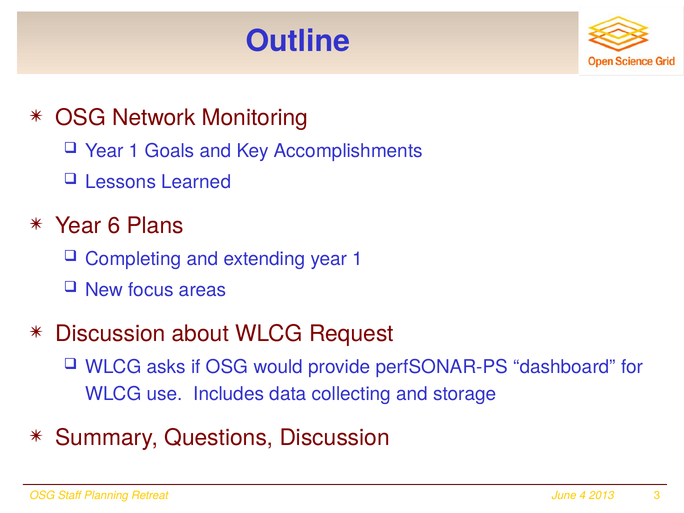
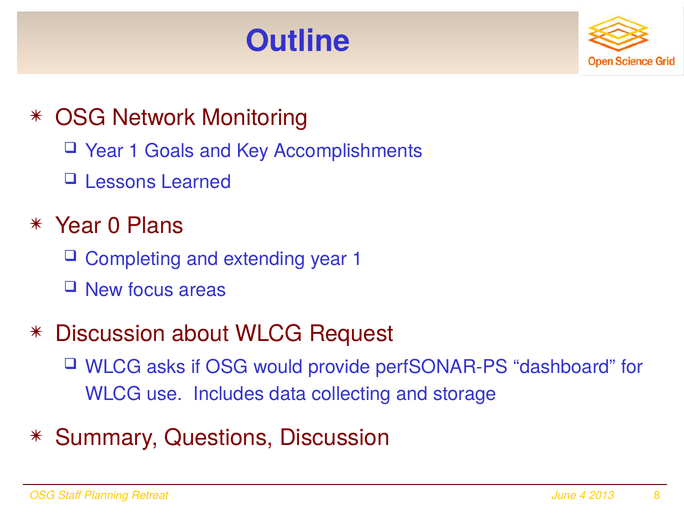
6: 6 -> 0
3: 3 -> 8
